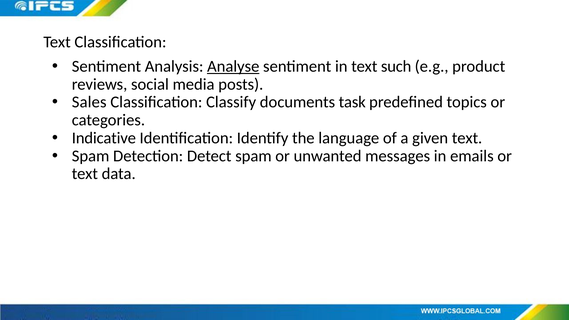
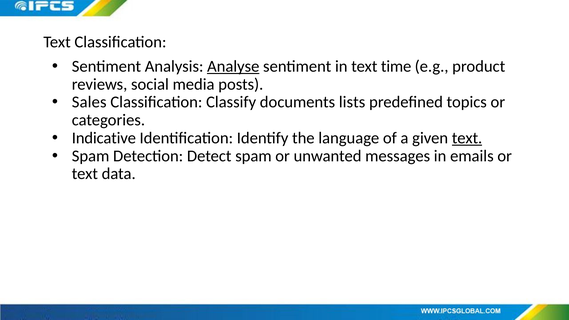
such: such -> time
task: task -> lists
text at (467, 138) underline: none -> present
